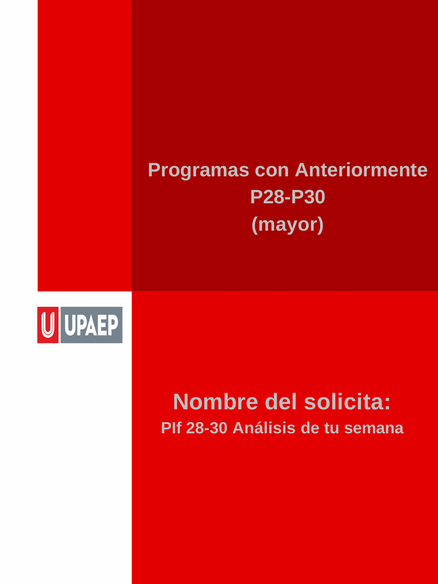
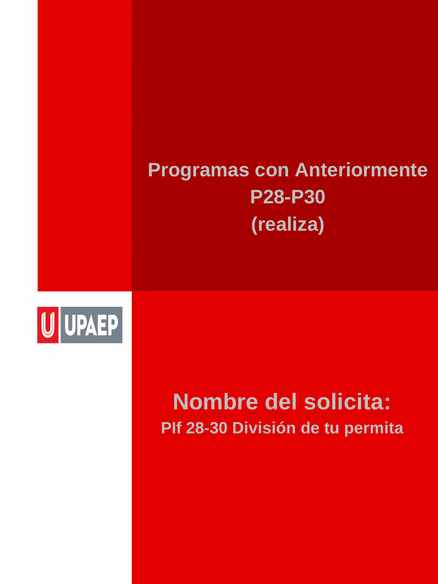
mayor: mayor -> realiza
Análisis: Análisis -> División
semana: semana -> permita
